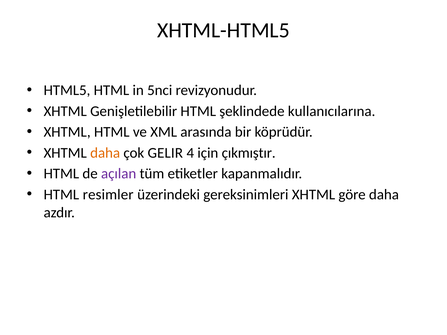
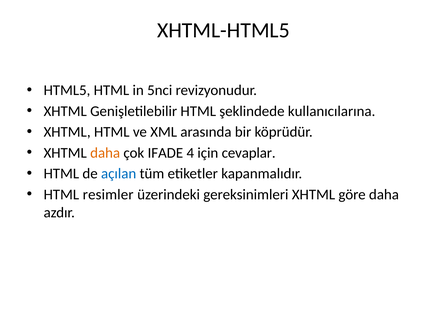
GELIR: GELIR -> IFADE
çıkmıştır: çıkmıştır -> cevaplar
açılan colour: purple -> blue
